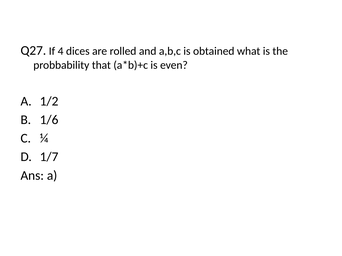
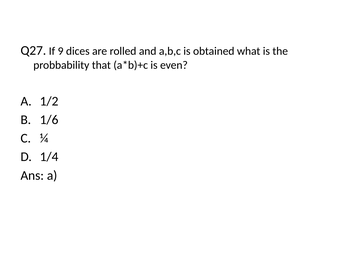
4: 4 -> 9
1/7: 1/7 -> 1/4
